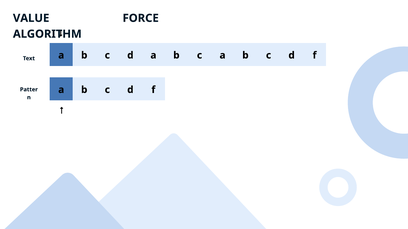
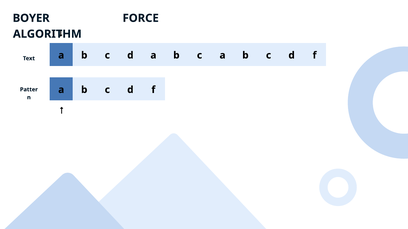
VALUE: VALUE -> BOYER
